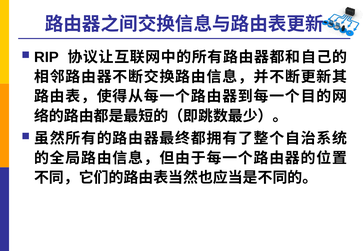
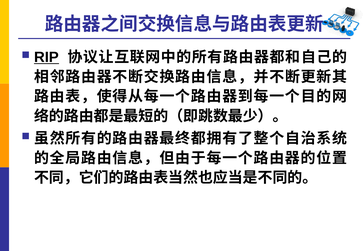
RIP underline: none -> present
